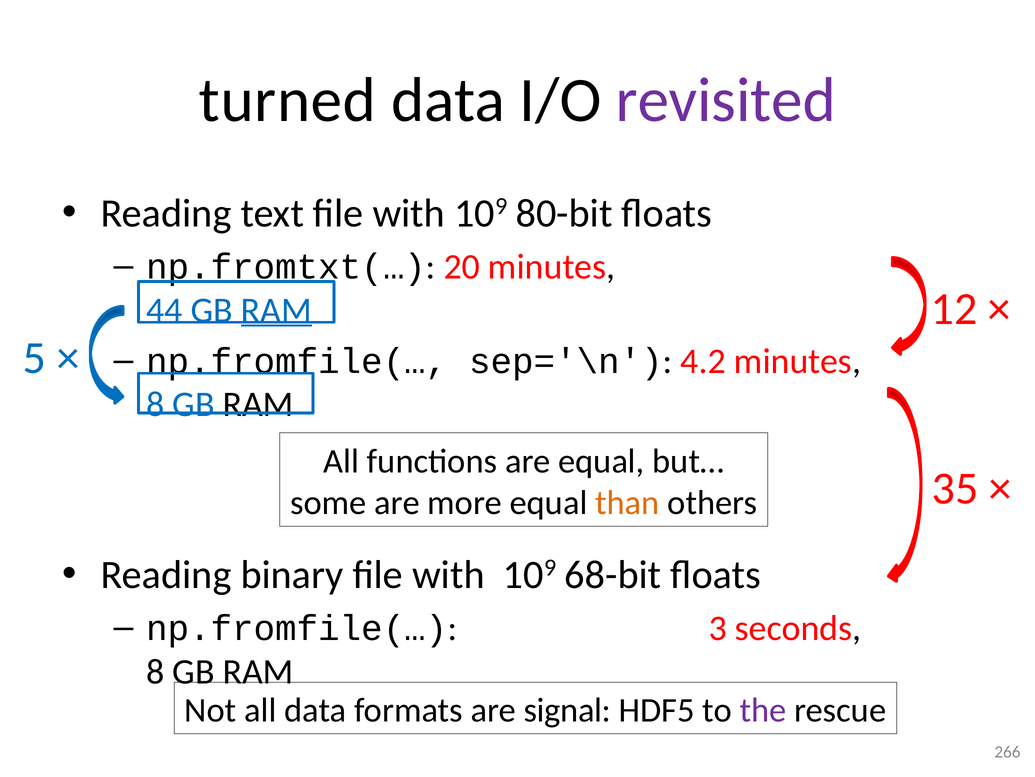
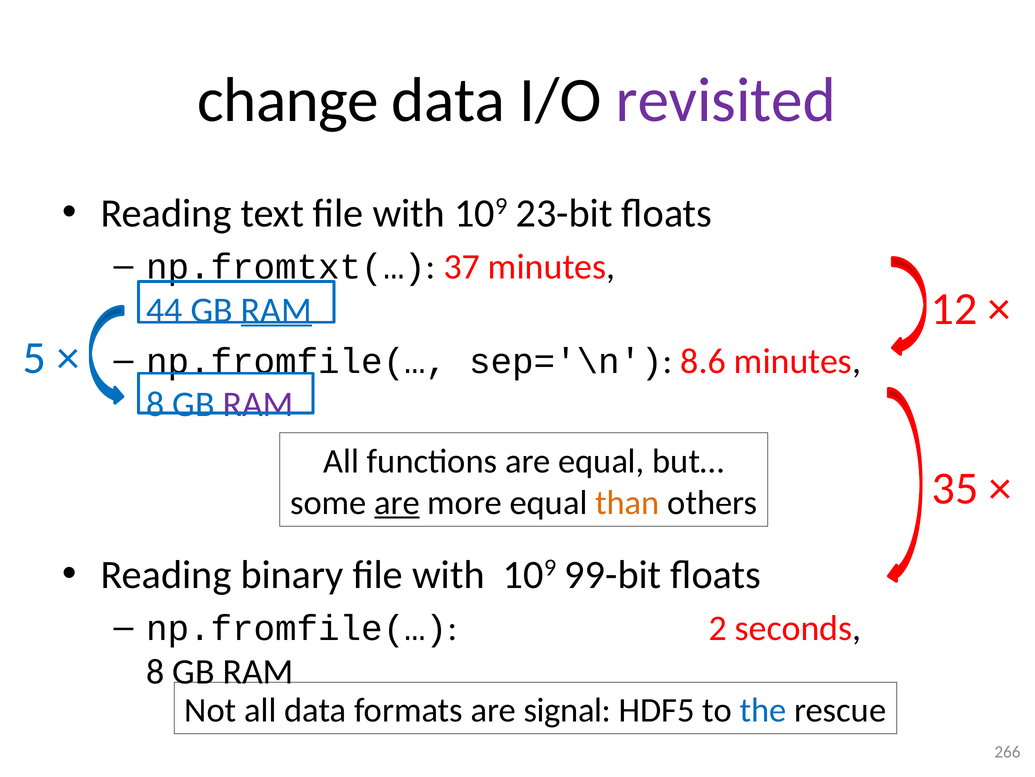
turned: turned -> change
80-bit: 80-bit -> 23-bit
20: 20 -> 37
4.2: 4.2 -> 8.6
RAM at (258, 404) colour: black -> purple
are at (397, 502) underline: none -> present
68-bit: 68-bit -> 99-bit
3: 3 -> 2
the colour: purple -> blue
